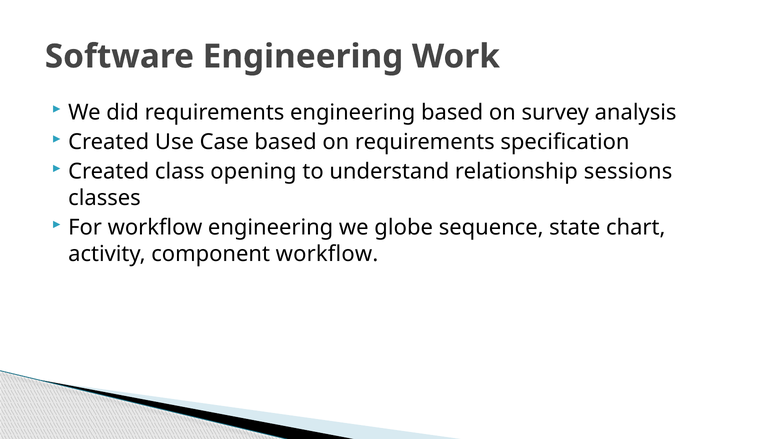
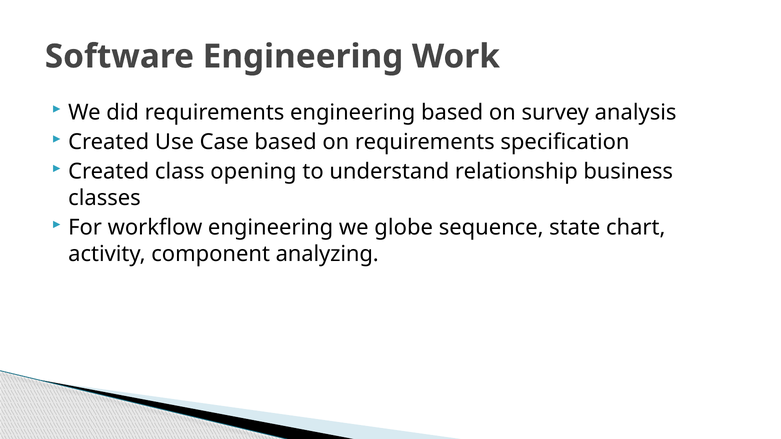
sessions: sessions -> business
component workflow: workflow -> analyzing
